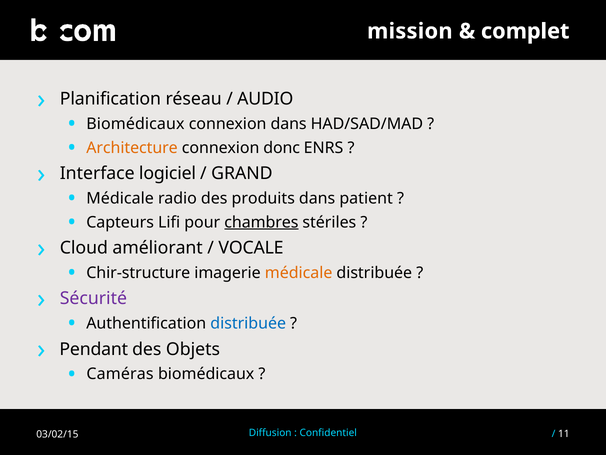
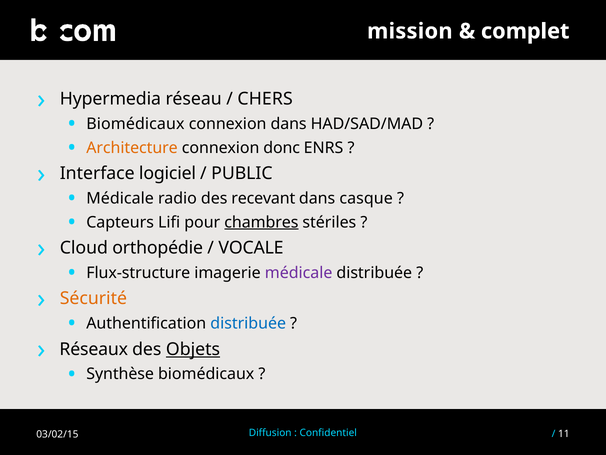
Planification: Planification -> Hypermedia
AUDIO: AUDIO -> CHERS
GRAND: GRAND -> PUBLIC
produits: produits -> recevant
patient: patient -> casque
améliorant: améliorant -> orthopédie
Chir-structure: Chir-structure -> Flux-structure
médicale at (299, 273) colour: orange -> purple
Sécurité colour: purple -> orange
Pendant: Pendant -> Réseaux
Objets underline: none -> present
Caméras: Caméras -> Synthèse
